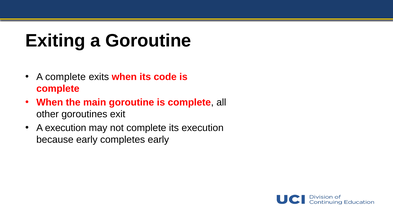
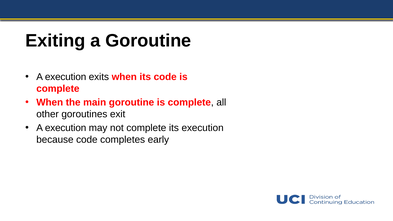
complete at (65, 77): complete -> execution
because early: early -> code
